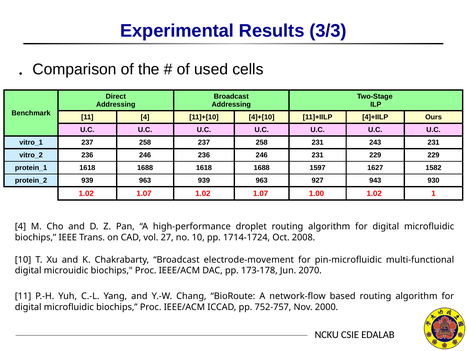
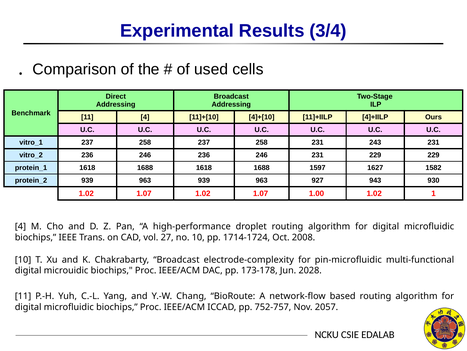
3/3: 3/3 -> 3/4
electrode-movement: electrode-movement -> electrode-complexity
2070: 2070 -> 2028
2000: 2000 -> 2057
